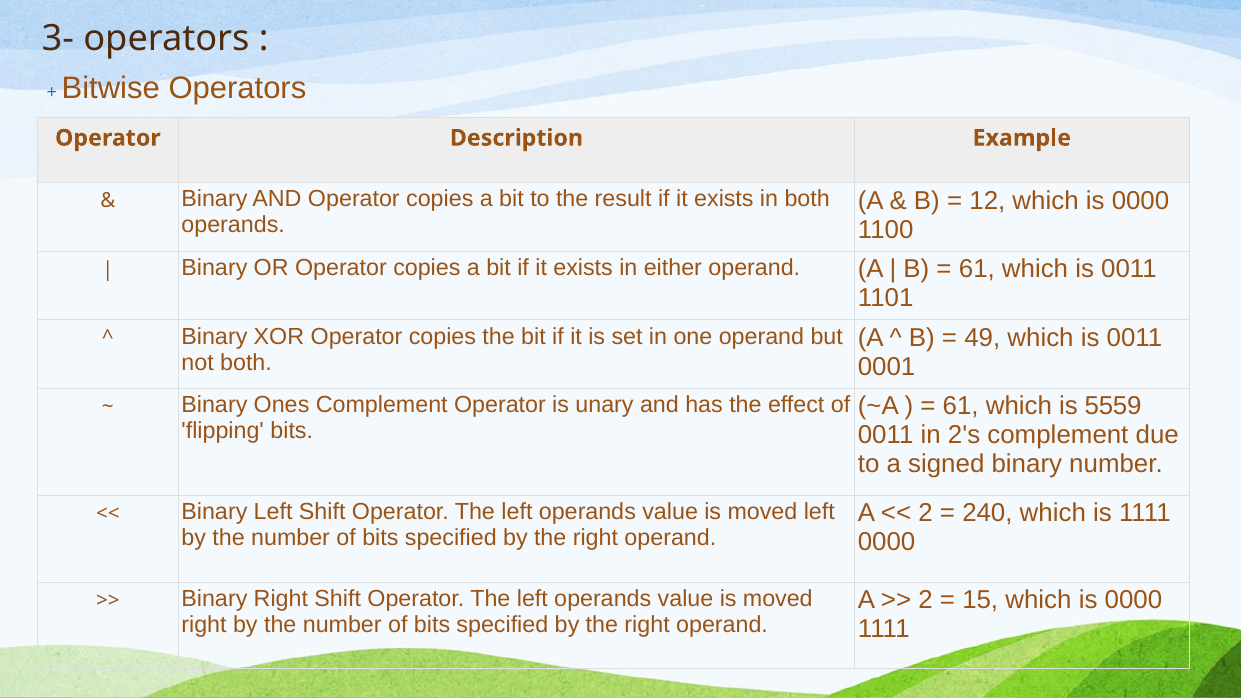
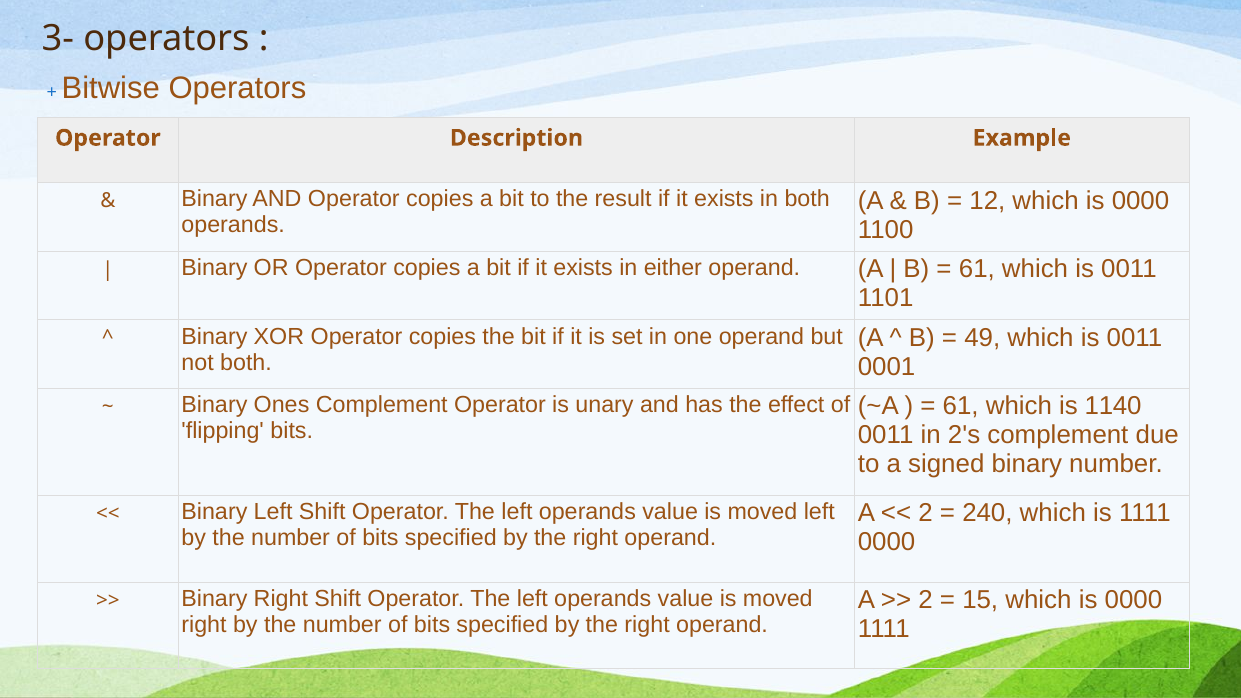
5559: 5559 -> 1140
